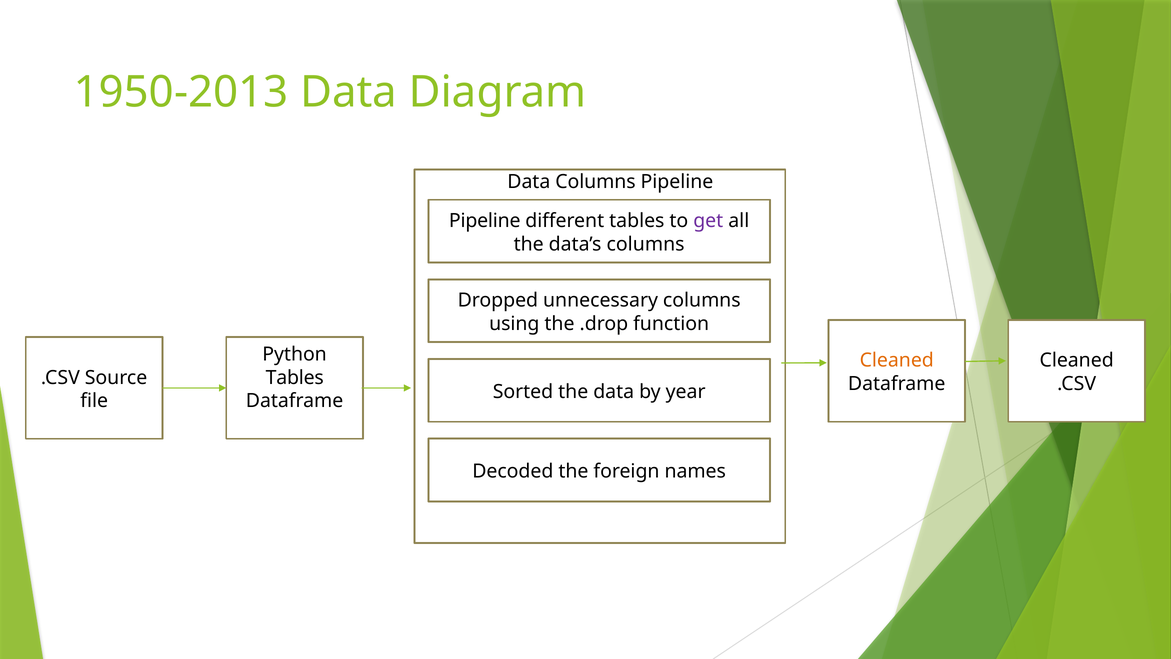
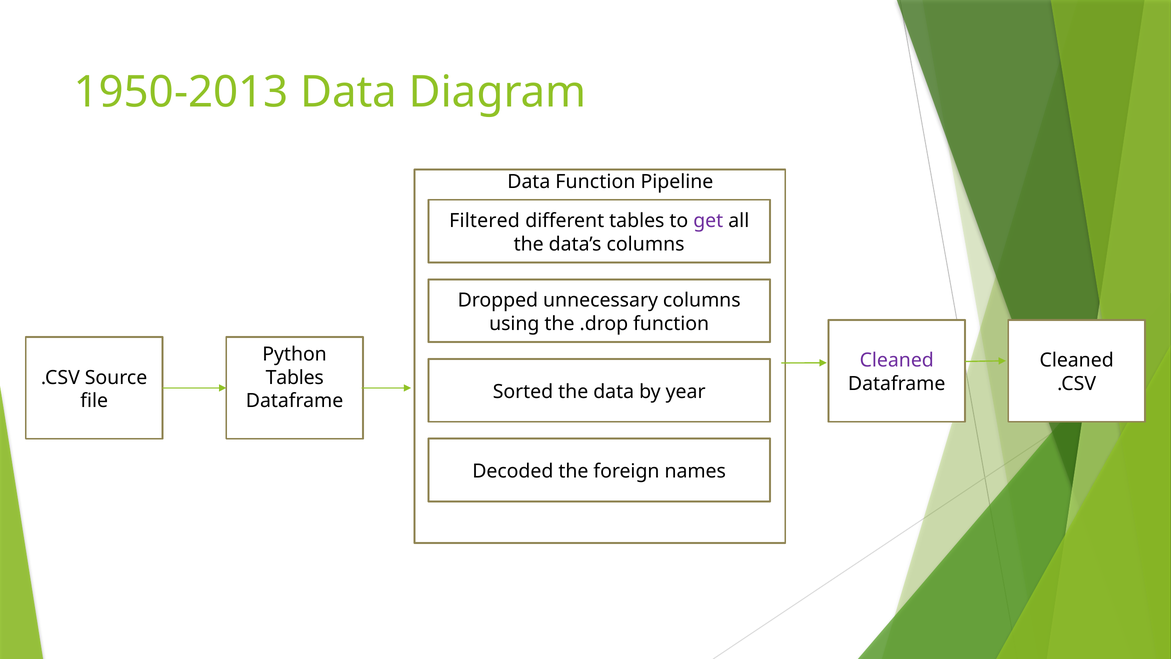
Data Columns: Columns -> Function
Pipeline at (485, 221): Pipeline -> Filtered
Cleaned at (897, 360) colour: orange -> purple
